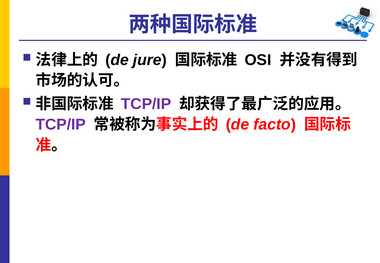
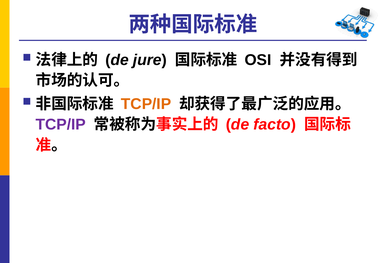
TCP/IP at (146, 104) colour: purple -> orange
